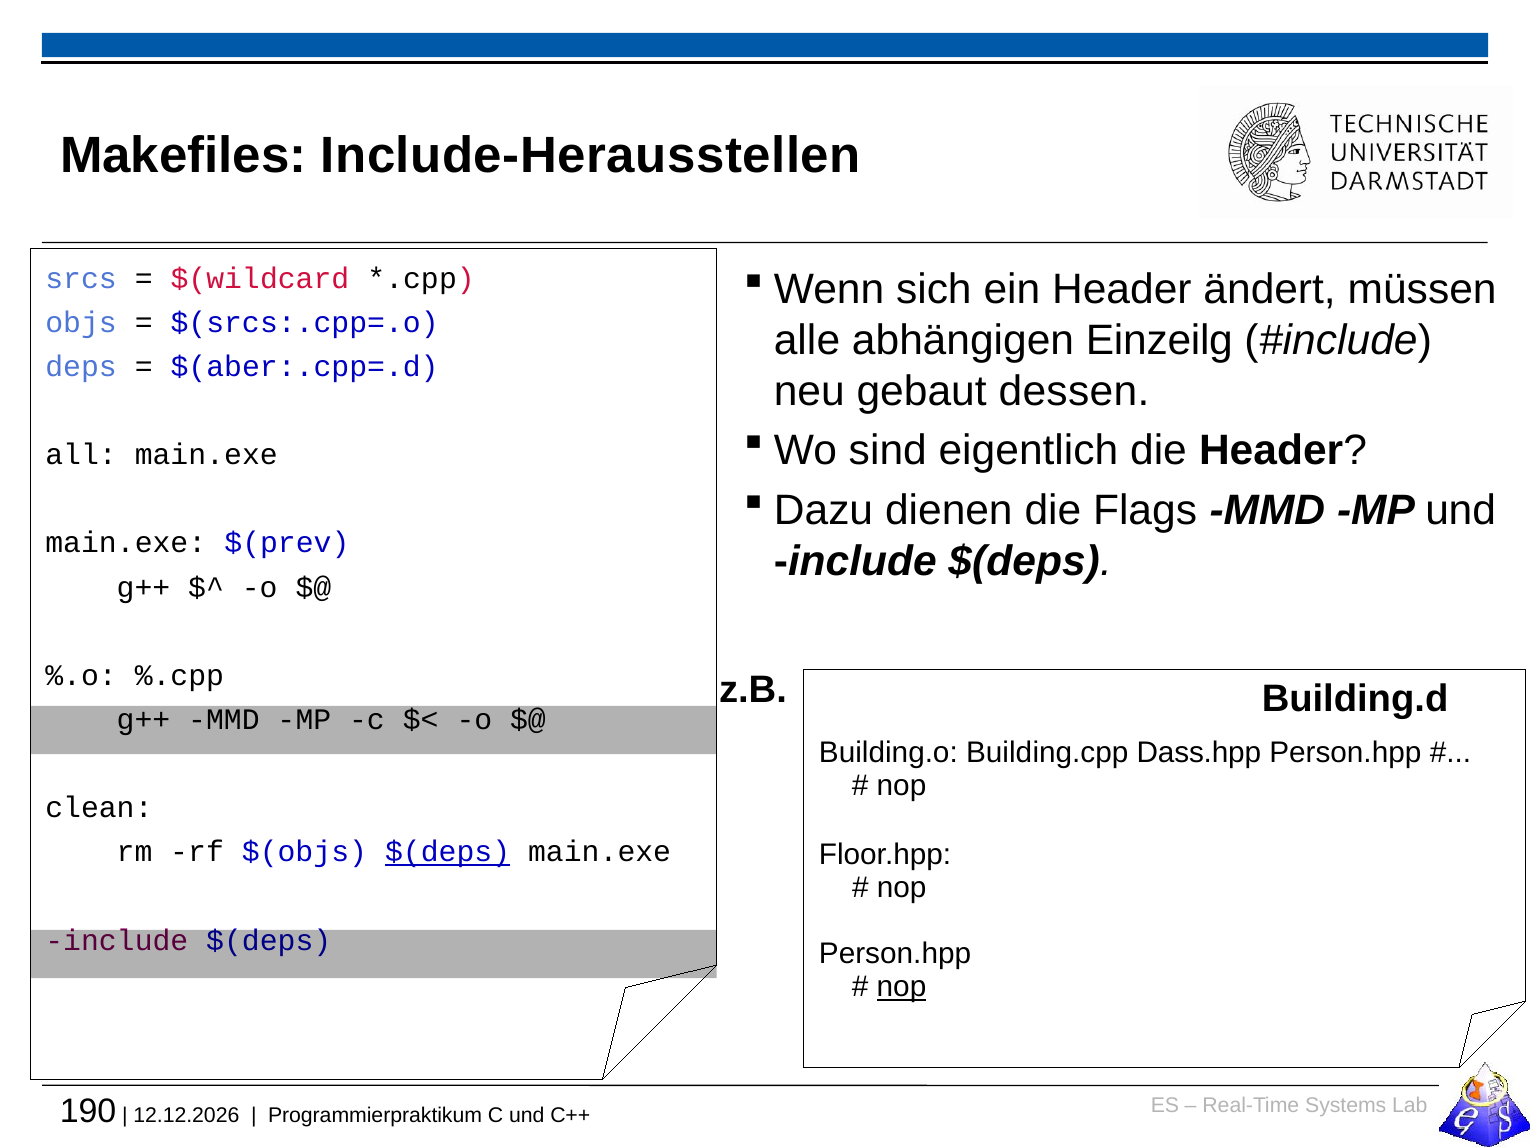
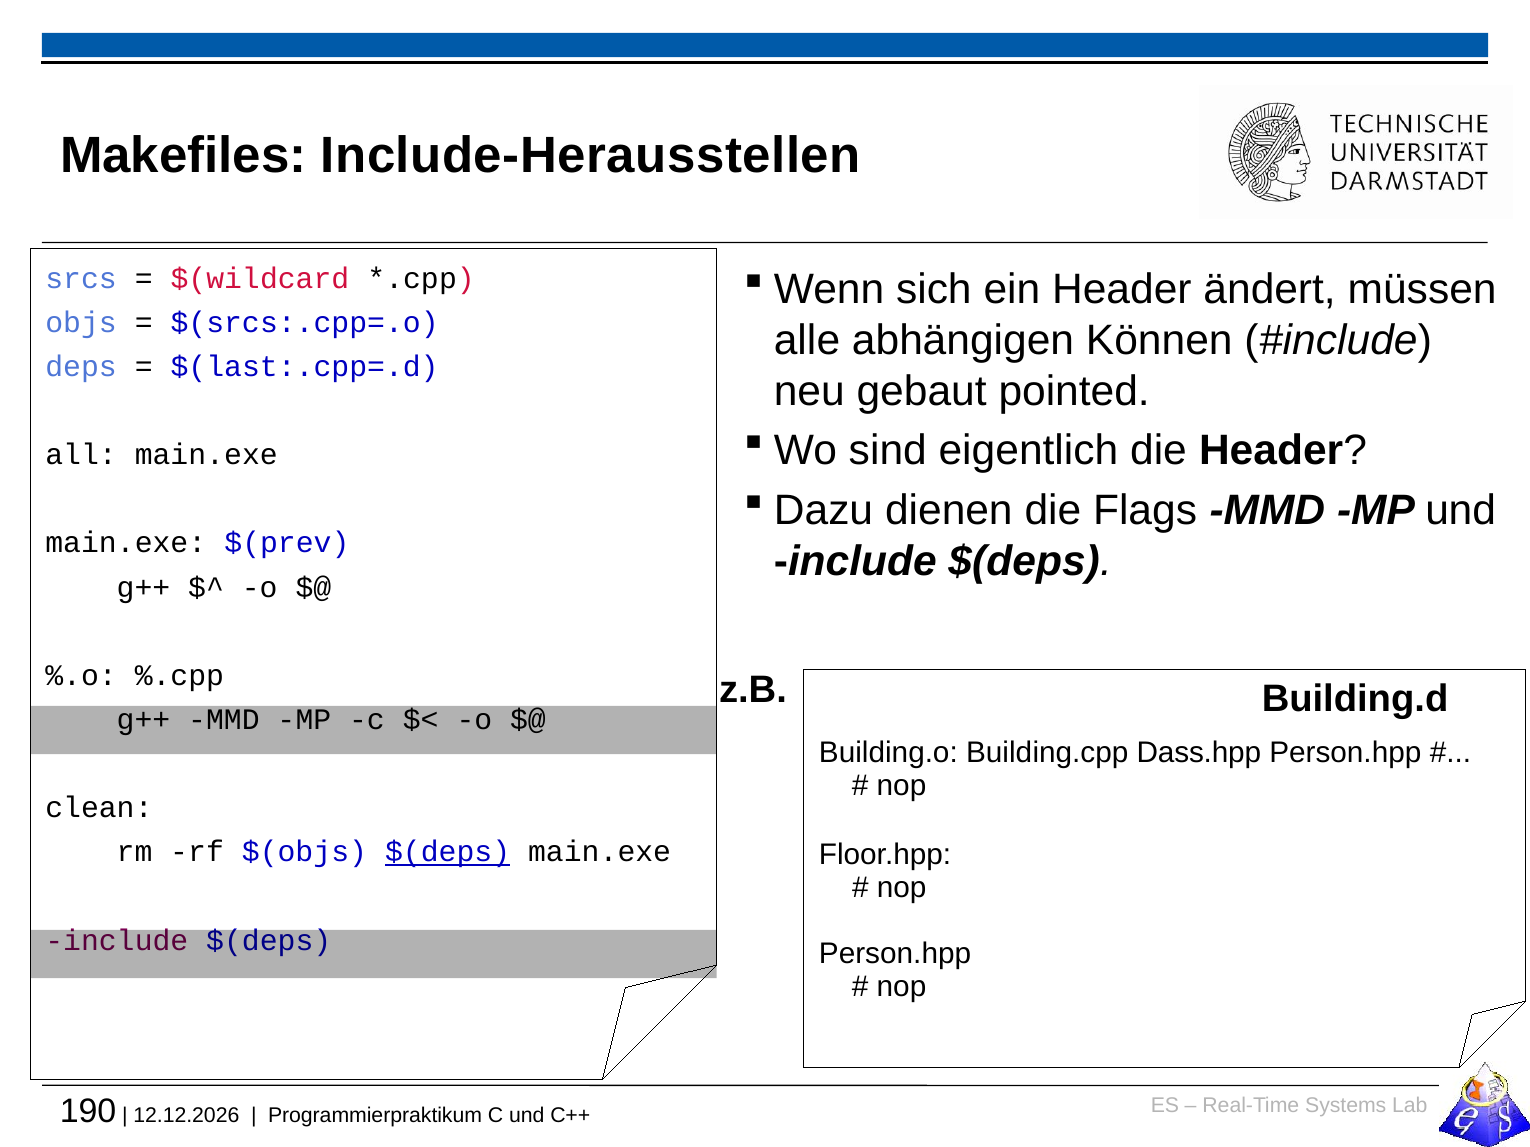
Einzeilg: Einzeilg -> Können
$(aber:.cpp=.d: $(aber:.cpp=.d -> $(last:.cpp=.d
dessen: dessen -> pointed
nop at (901, 988) underline: present -> none
